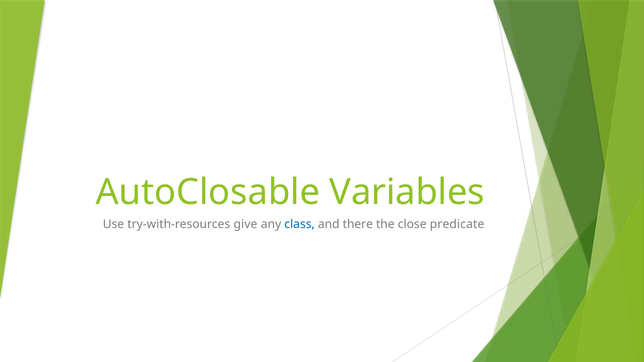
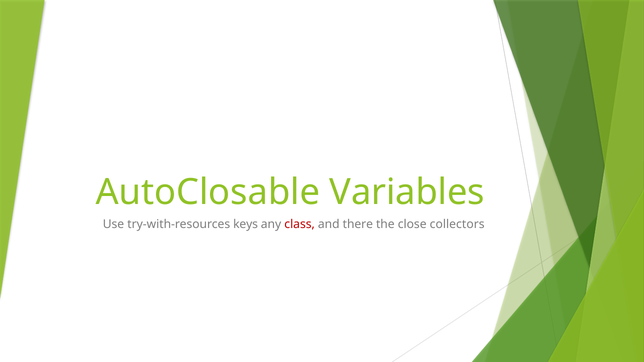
give: give -> keys
class colour: blue -> red
predicate: predicate -> collectors
